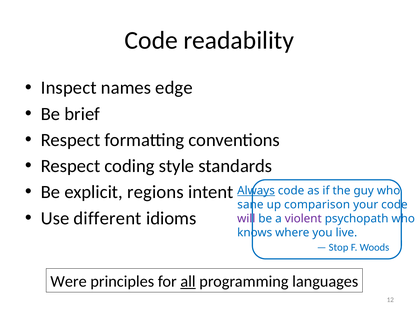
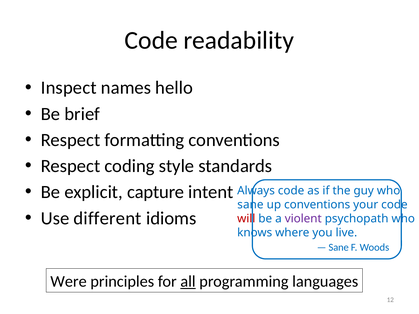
edge: edge -> hello
regions: regions -> capture
Always underline: present -> none
up comparison: comparison -> conventions
will colour: purple -> red
Stop at (339, 247): Stop -> Sane
